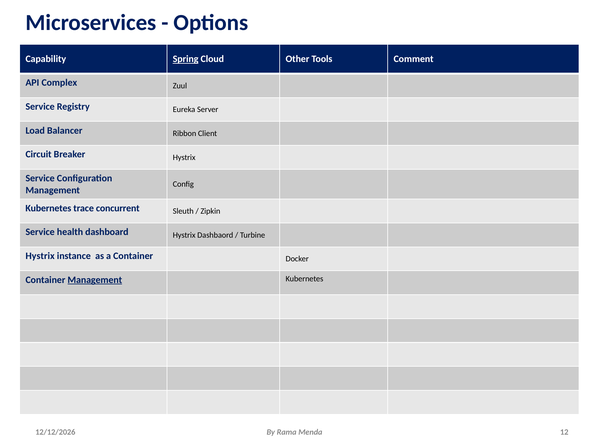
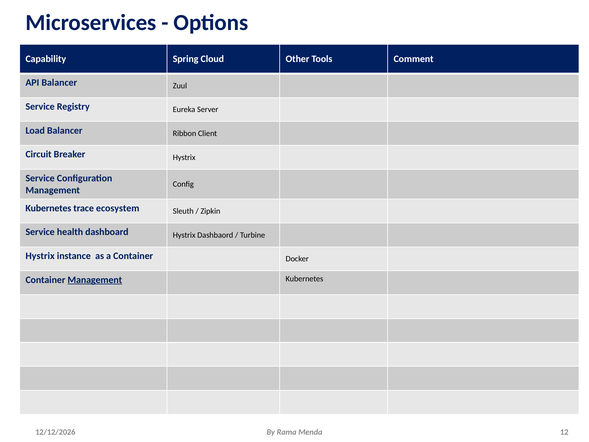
Spring underline: present -> none
API Complex: Complex -> Balancer
concurrent: concurrent -> ecosystem
